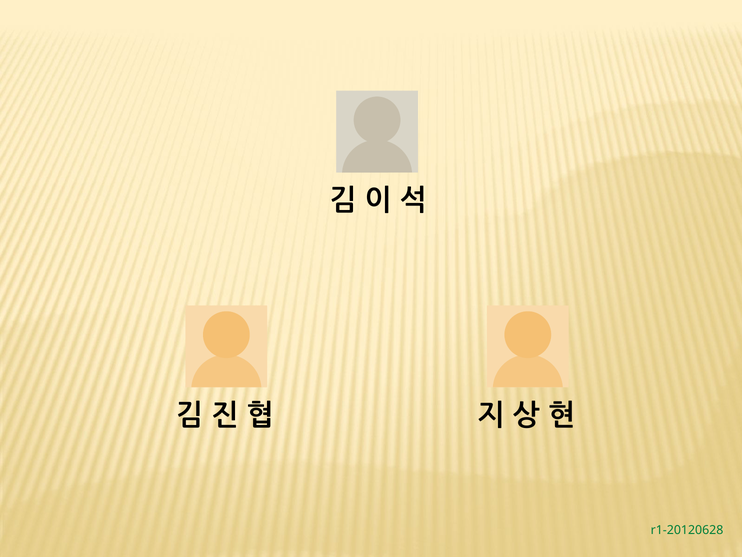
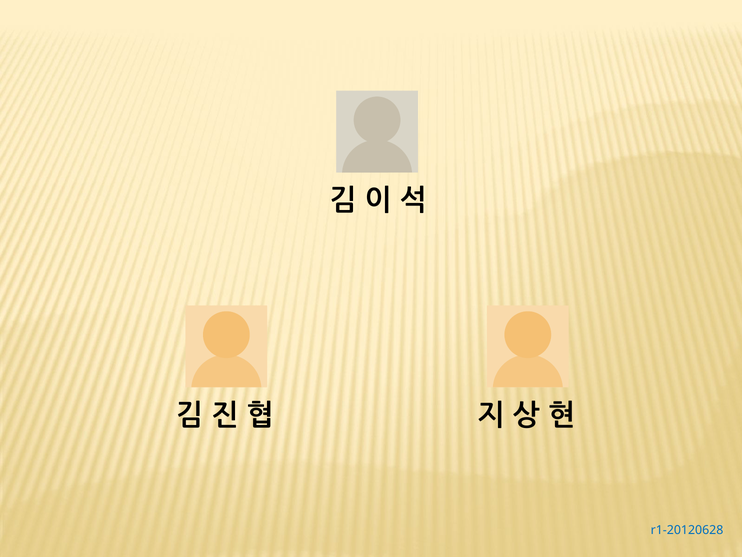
r1-20120628 colour: green -> blue
